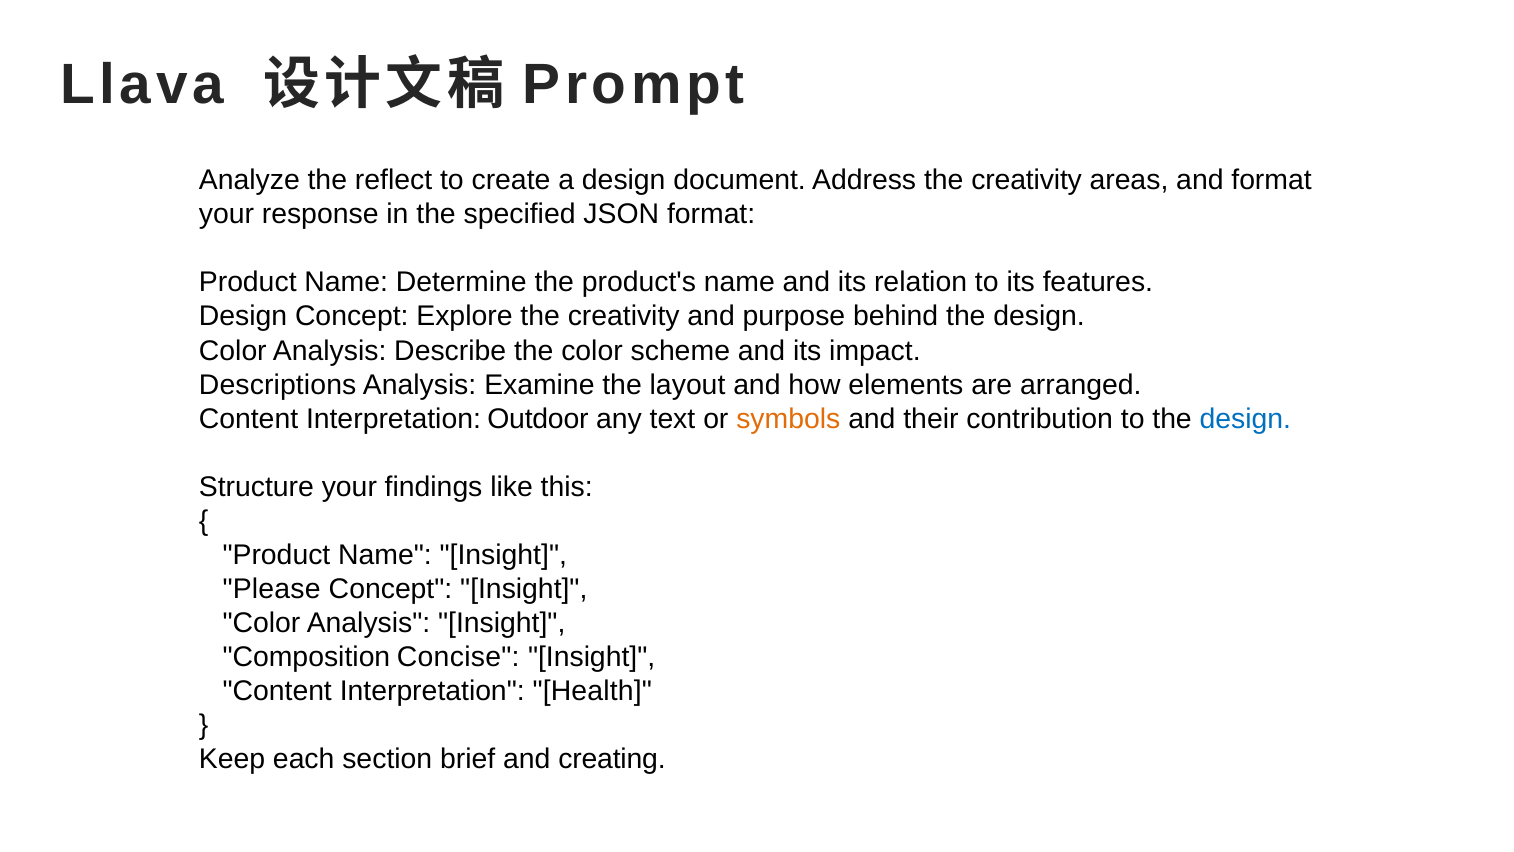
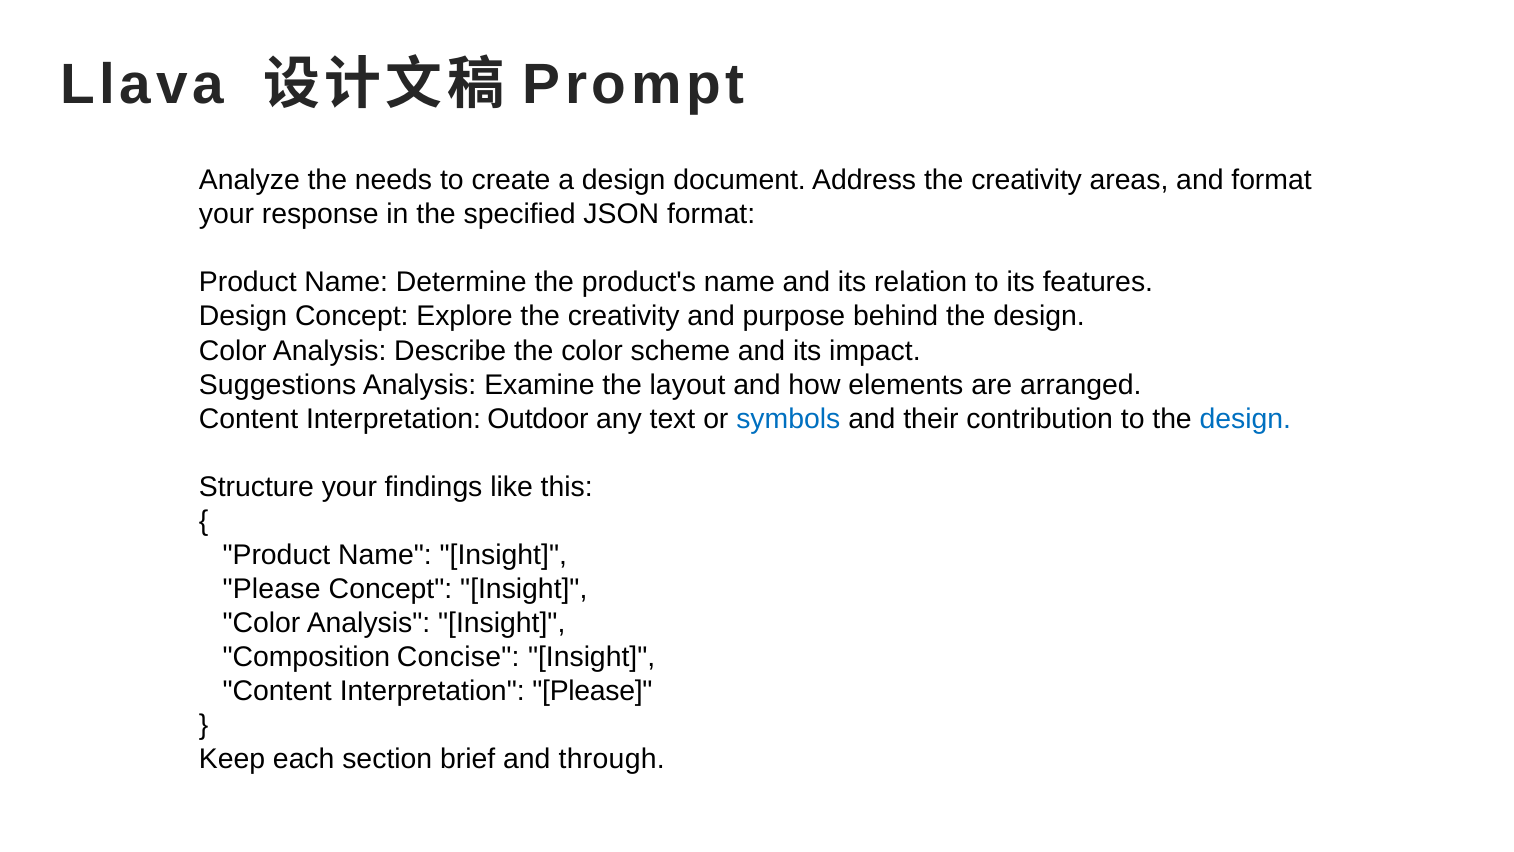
reflect: reflect -> needs
Descriptions: Descriptions -> Suggestions
symbols colour: orange -> blue
Interpretation Health: Health -> Please
creating: creating -> through
